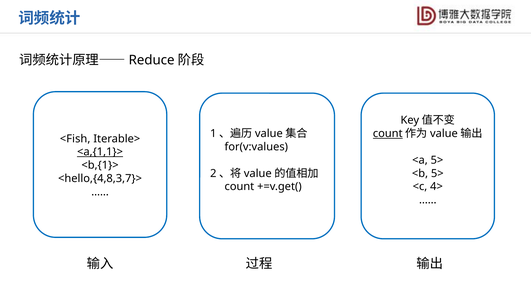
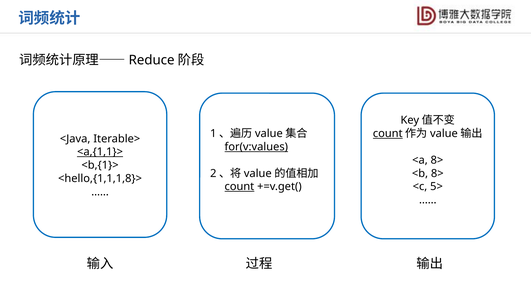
<Fish: <Fish -> <Java
for(v:values underline: none -> present
<a 5>: 5> -> 8>
<b 5>: 5> -> 8>
<hello,{4,8,3,7}>: <hello,{4,8,3,7}> -> <hello,{1,1,1,8}>
count at (239, 186) underline: none -> present
4>: 4> -> 5>
